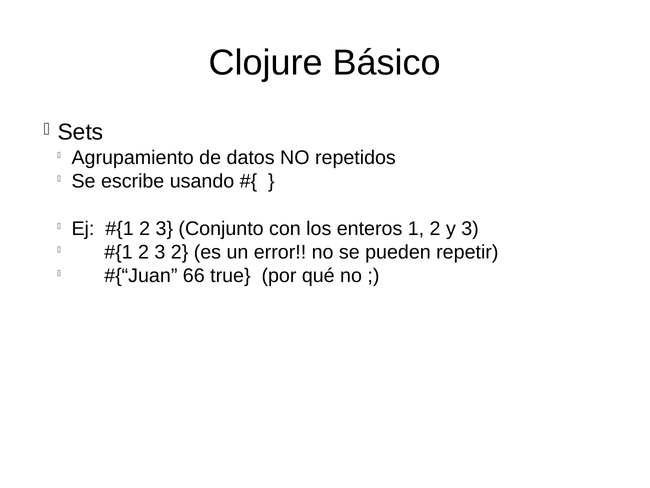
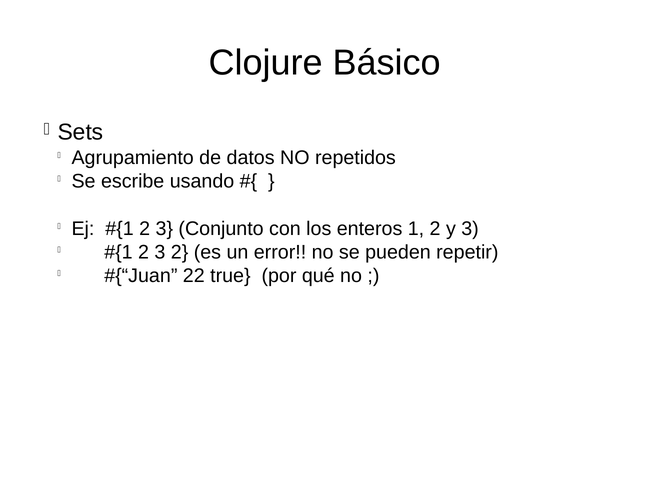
66: 66 -> 22
